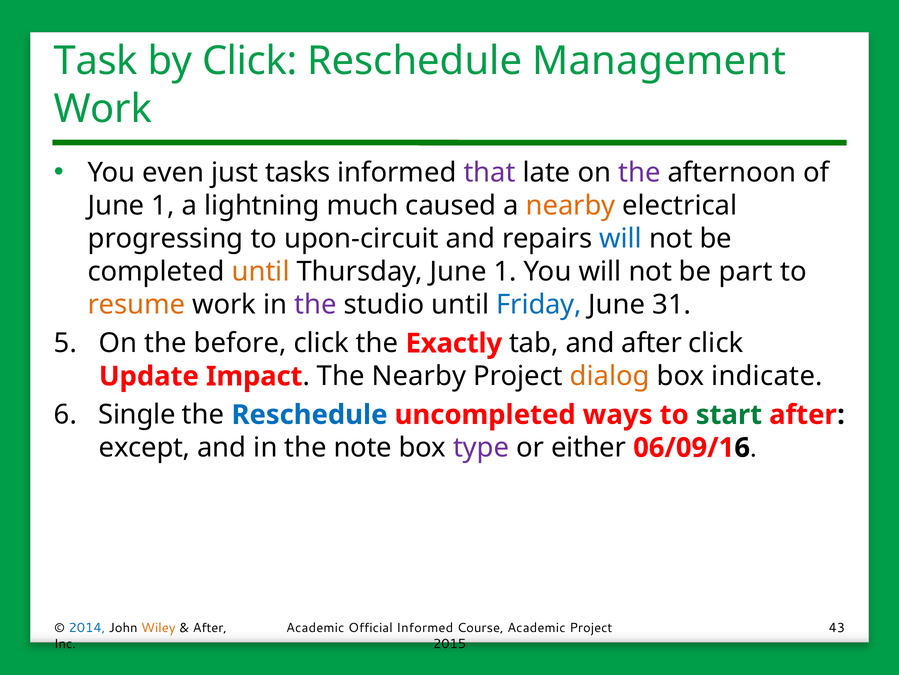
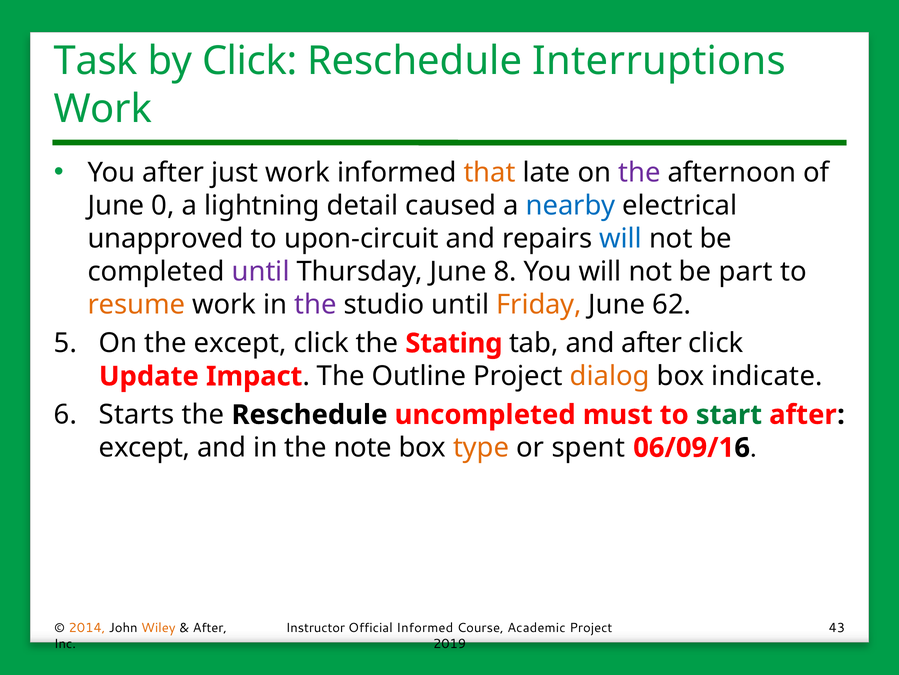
Management: Management -> Interruptions
You even: even -> after
just tasks: tasks -> work
that colour: purple -> orange
1 at (163, 206): 1 -> 0
much: much -> detail
nearby at (571, 206) colour: orange -> blue
progressing: progressing -> unapproved
until at (261, 272) colour: orange -> purple
Thursday June 1: 1 -> 8
Friday colour: blue -> orange
31: 31 -> 62
the before: before -> except
Exactly: Exactly -> Stating
The Nearby: Nearby -> Outline
Single: Single -> Starts
Reschedule at (310, 414) colour: blue -> black
ways: ways -> must
type colour: purple -> orange
either: either -> spent
2014 colour: blue -> orange
Academic at (315, 627): Academic -> Instructor
2015: 2015 -> 2019
